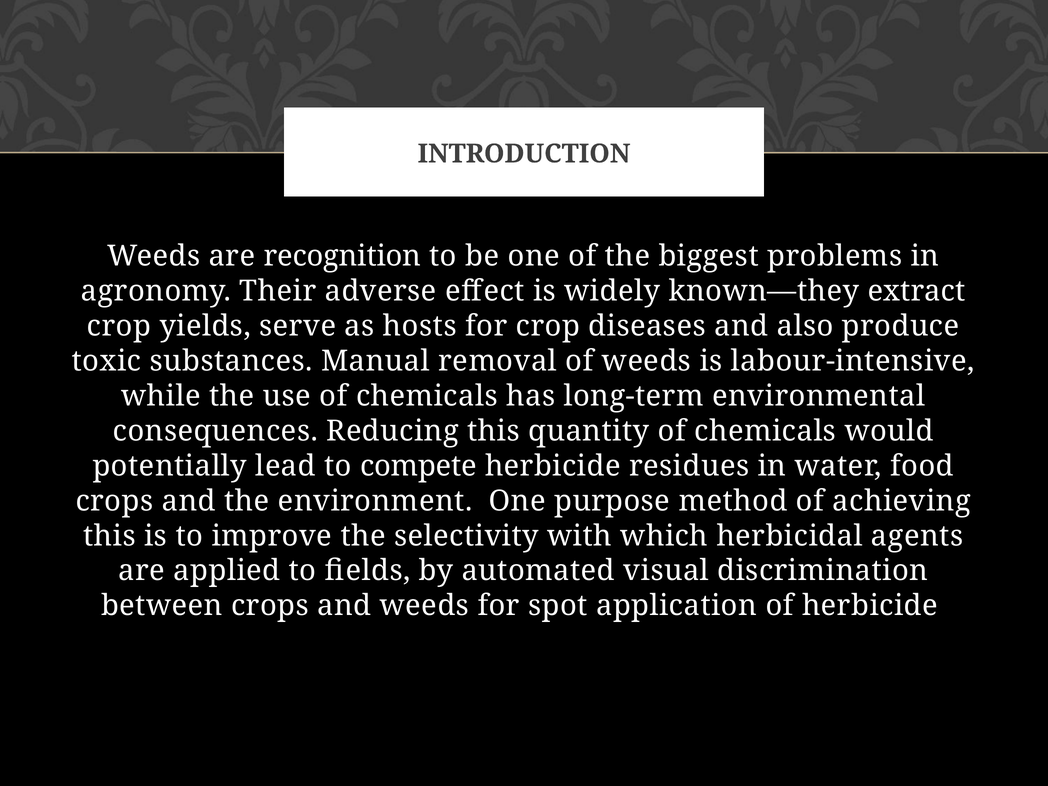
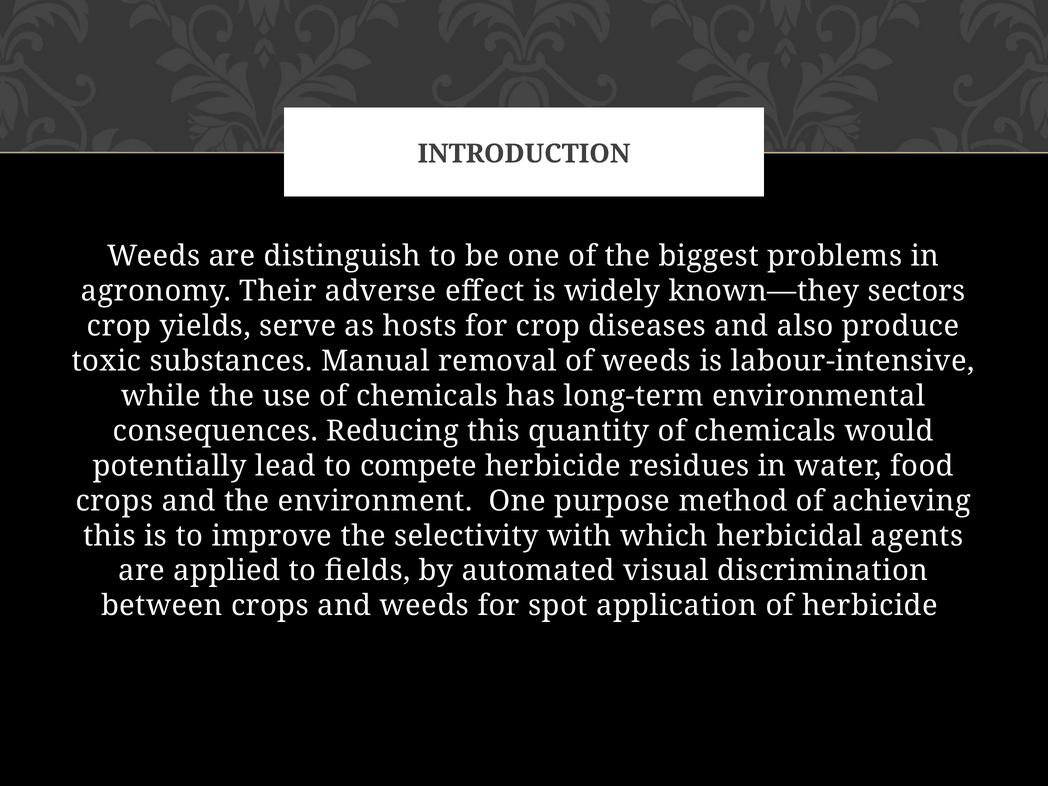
recognition: recognition -> distinguish
extract: extract -> sectors
